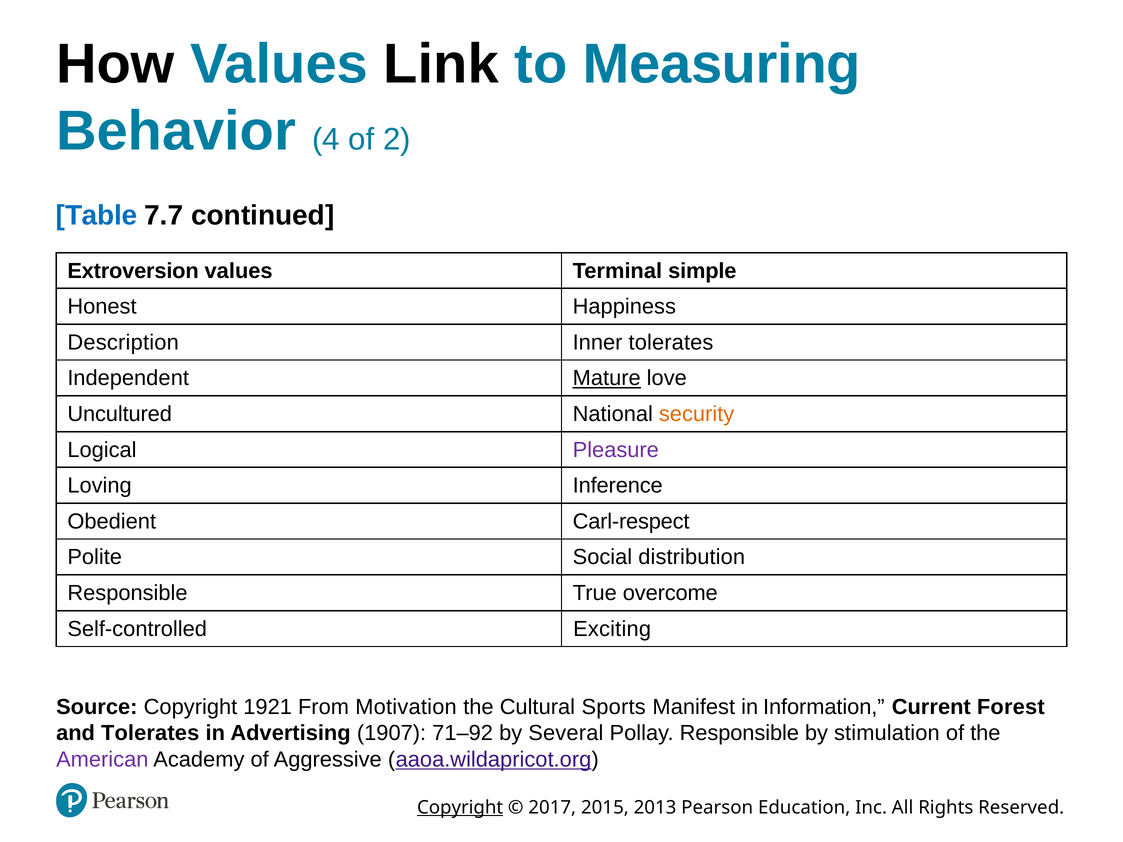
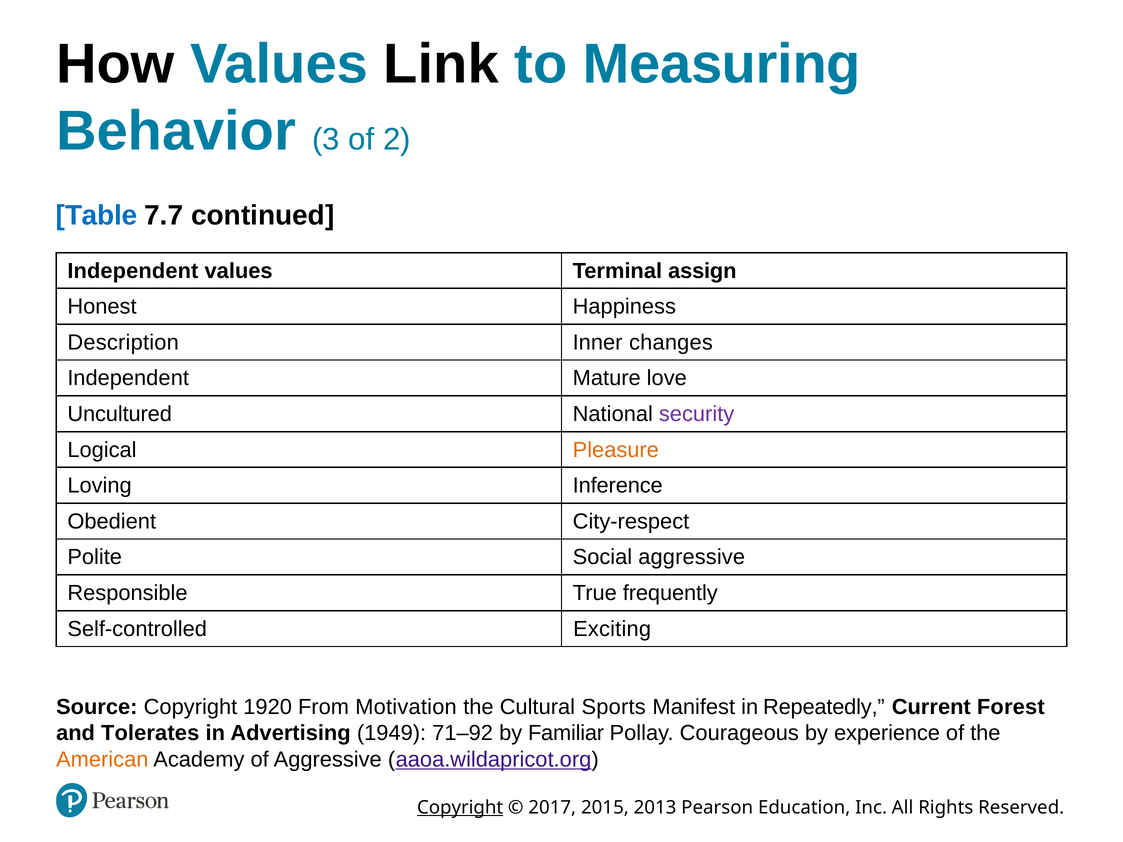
4: 4 -> 3
Extroversion at (133, 271): Extroversion -> Independent
simple: simple -> assign
Inner tolerates: tolerates -> changes
Mature underline: present -> none
security colour: orange -> purple
Pleasure colour: purple -> orange
Carl-respect: Carl-respect -> City-respect
Social distribution: distribution -> aggressive
overcome: overcome -> frequently
1921: 1921 -> 1920
Information: Information -> Repeatedly
1907: 1907 -> 1949
Several: Several -> Familiar
Pollay Responsible: Responsible -> Courageous
stimulation: stimulation -> experience
American colour: purple -> orange
